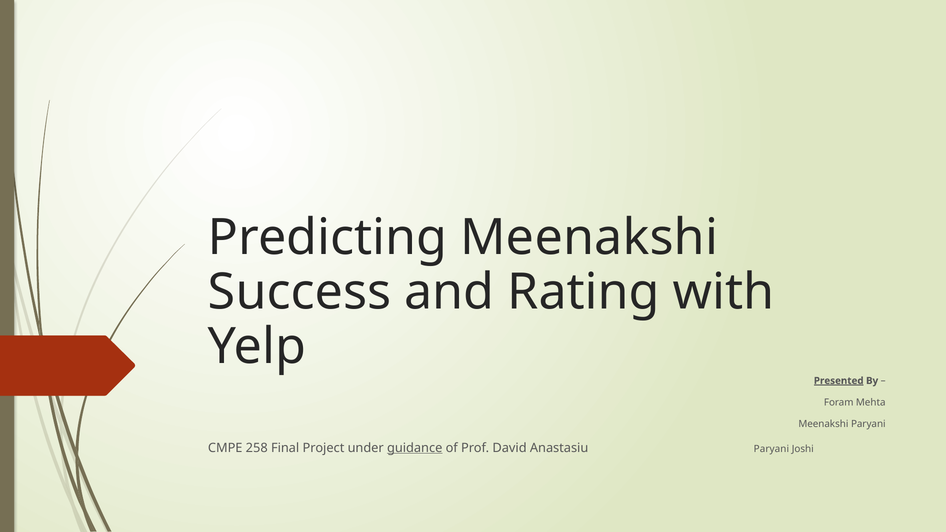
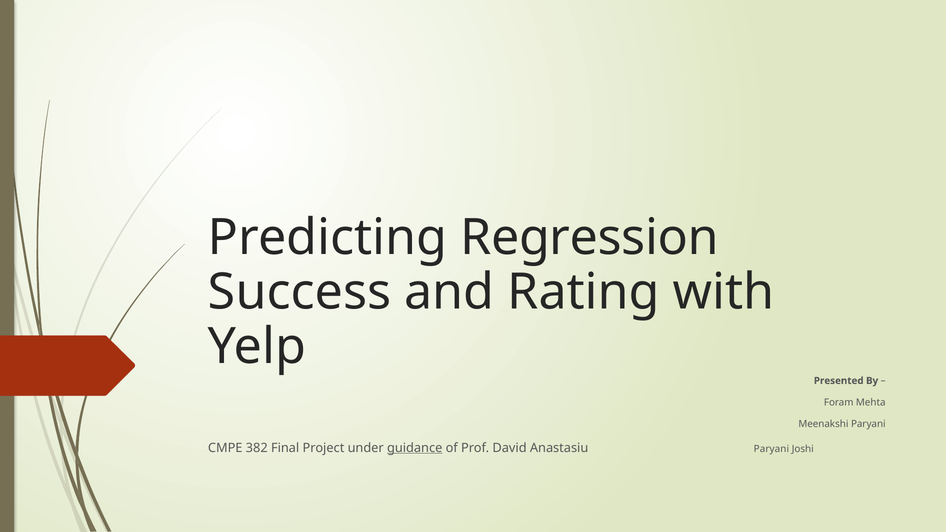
Predicting Meenakshi: Meenakshi -> Regression
Presented underline: present -> none
258: 258 -> 382
